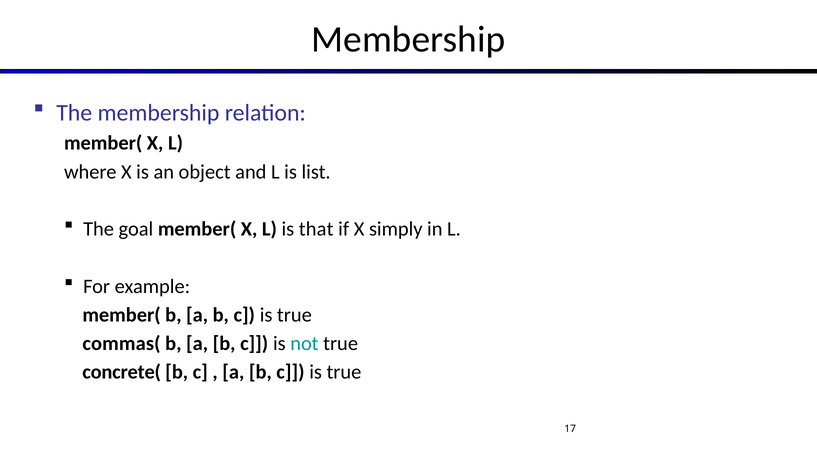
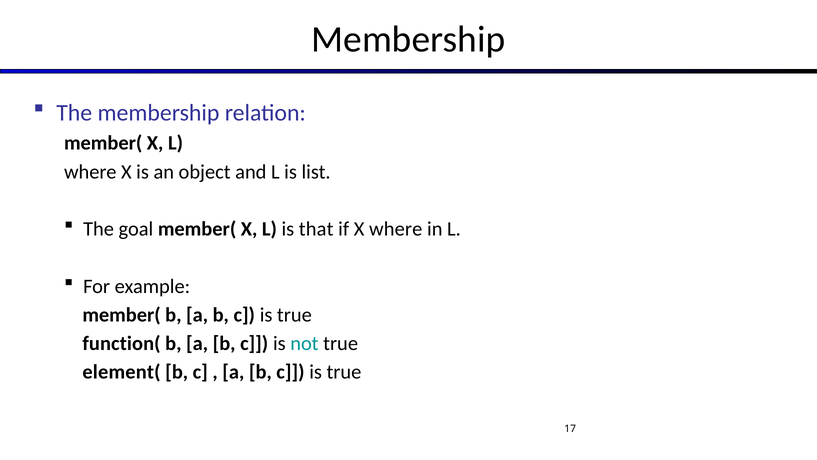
X simply: simply -> where
commas(: commas( -> function(
concrete(: concrete( -> element(
